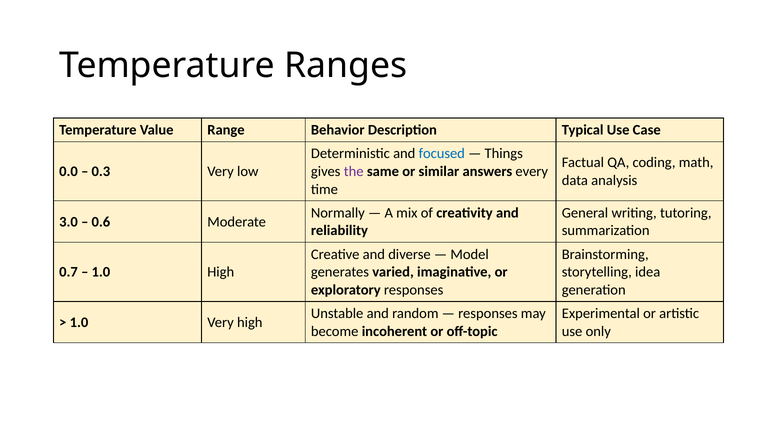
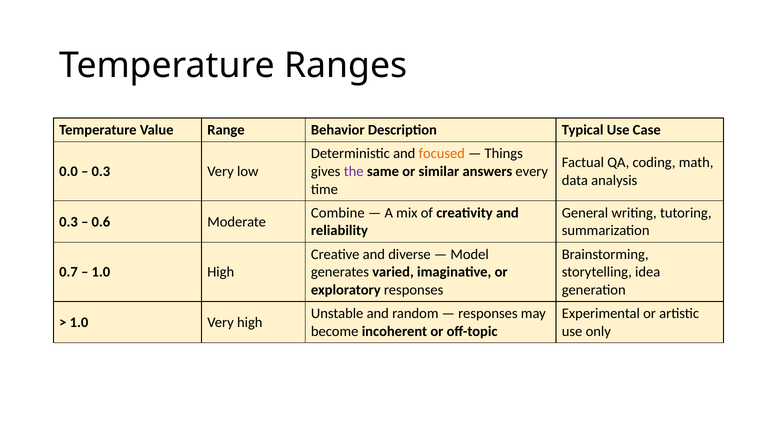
focused colour: blue -> orange
Normally: Normally -> Combine
3.0 at (69, 222): 3.0 -> 0.3
